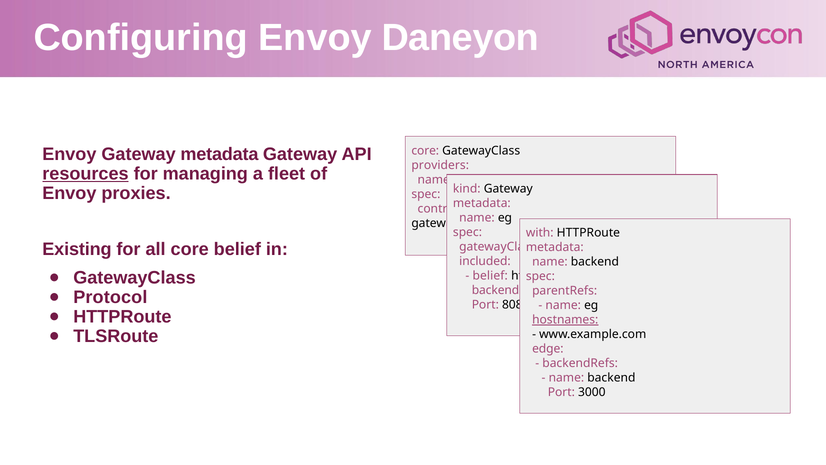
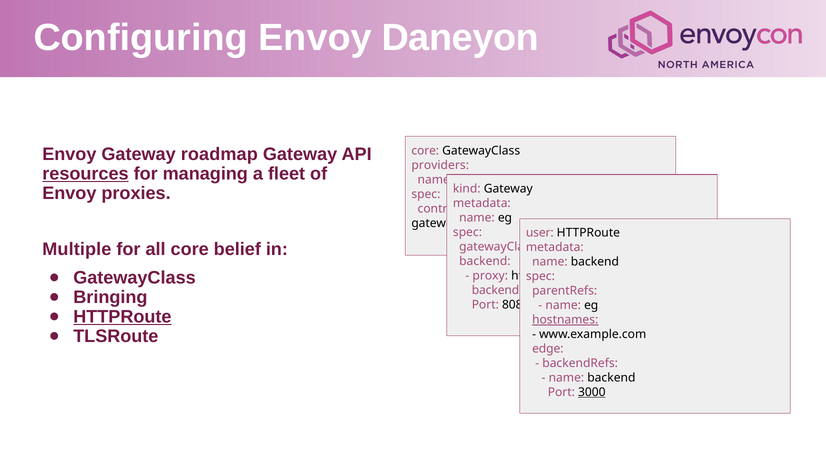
Envoy Gateway metadata: metadata -> roadmap
with: with -> user
Existing: Existing -> Multiple
included at (485, 261): included -> backend
belief at (490, 275): belief -> proxy
Protocol: Protocol -> Bringing
HTTPRoute at (122, 316) underline: none -> present
3000 underline: none -> present
